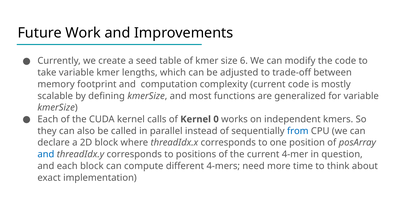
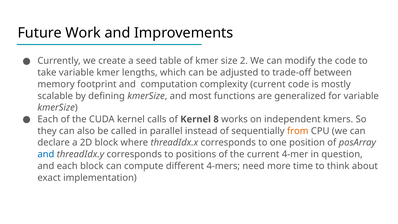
6: 6 -> 2
0: 0 -> 8
from colour: blue -> orange
